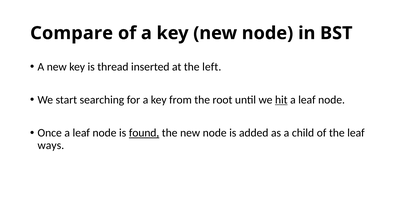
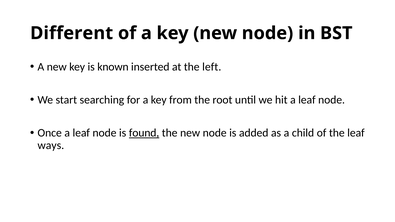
Compare: Compare -> Different
thread: thread -> known
hit underline: present -> none
